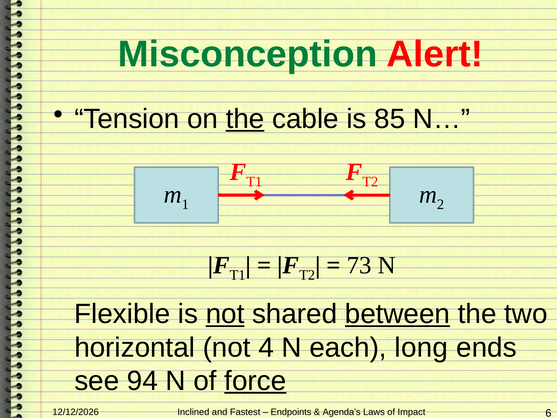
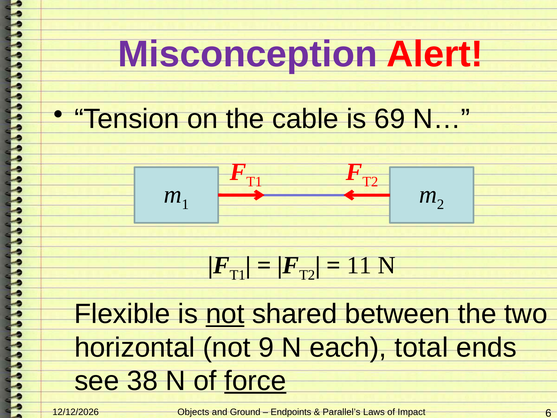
Misconception colour: green -> purple
the at (245, 119) underline: present -> none
85: 85 -> 69
73: 73 -> 11
between underline: present -> none
4: 4 -> 9
long: long -> total
94: 94 -> 38
Inclined: Inclined -> Objects
Fastest: Fastest -> Ground
Agenda’s: Agenda’s -> Parallel’s
